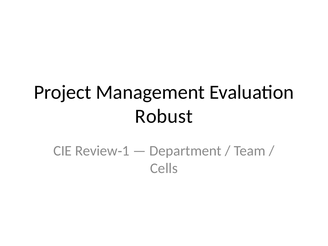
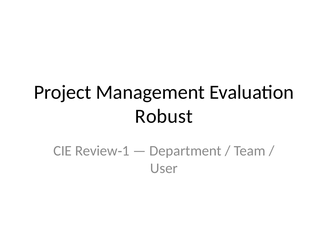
Cells: Cells -> User
